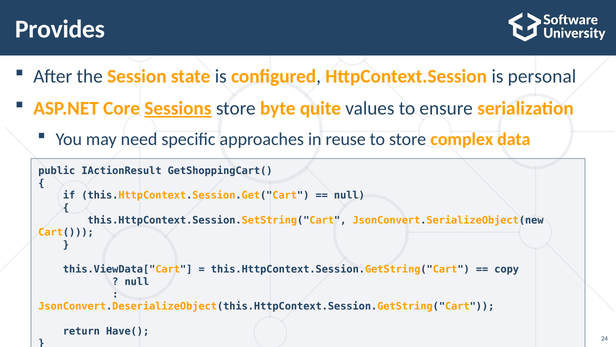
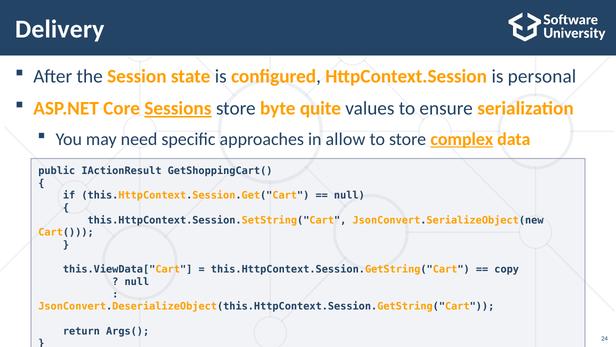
Provides: Provides -> Delivery
reuse: reuse -> allow
complex underline: none -> present
Have(: Have( -> Args(
